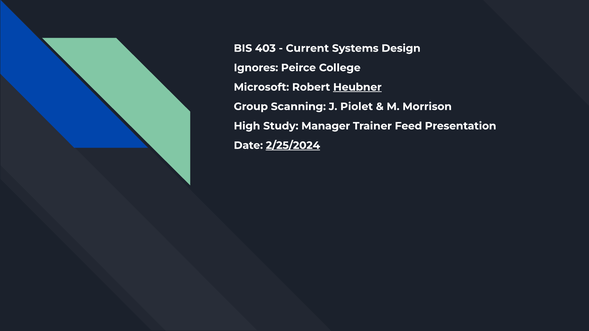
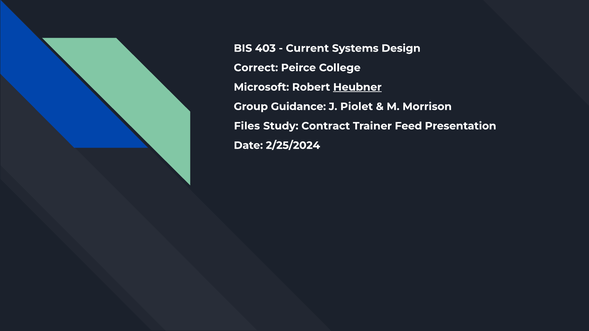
Ignores: Ignores -> Correct
Scanning: Scanning -> Guidance
High: High -> Files
Manager: Manager -> Contract
2/25/2024 underline: present -> none
